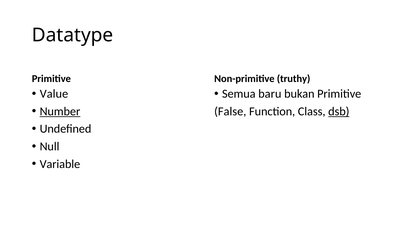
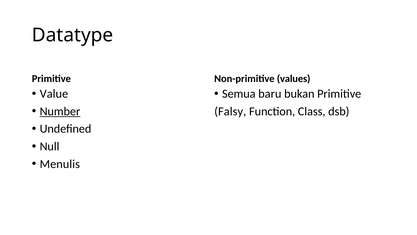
truthy: truthy -> values
False: False -> Falsy
dsb underline: present -> none
Variable: Variable -> Menulis
